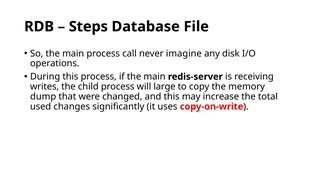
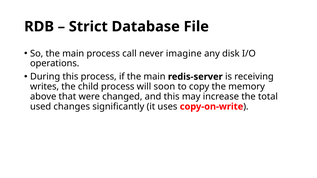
Steps: Steps -> Strict
large: large -> soon
dump: dump -> above
